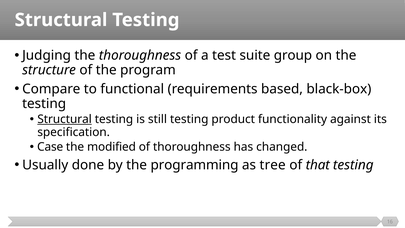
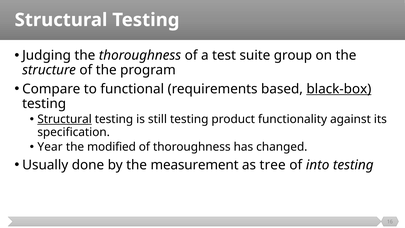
black-box underline: none -> present
Case: Case -> Year
programming: programming -> measurement
that: that -> into
